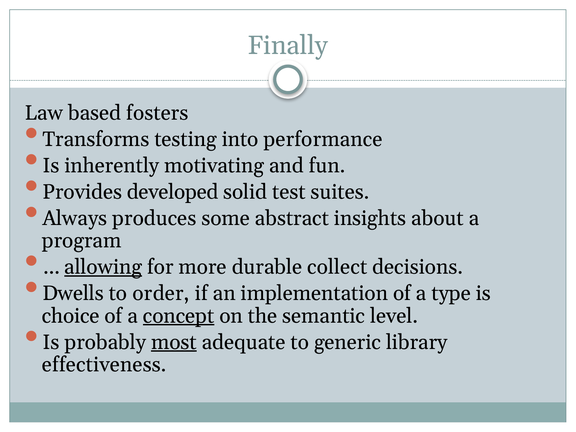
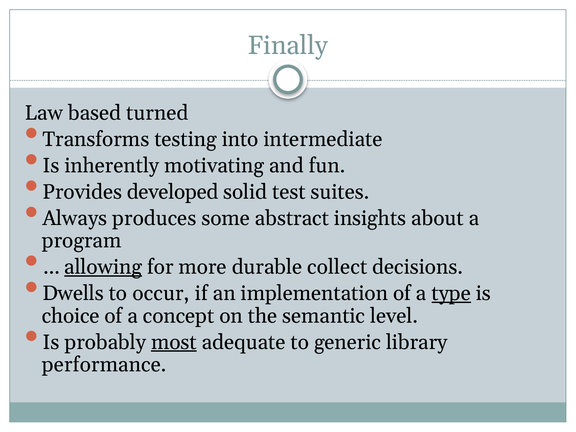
fosters: fosters -> turned
performance: performance -> intermediate
order: order -> occur
type underline: none -> present
concept underline: present -> none
effectiveness: effectiveness -> performance
